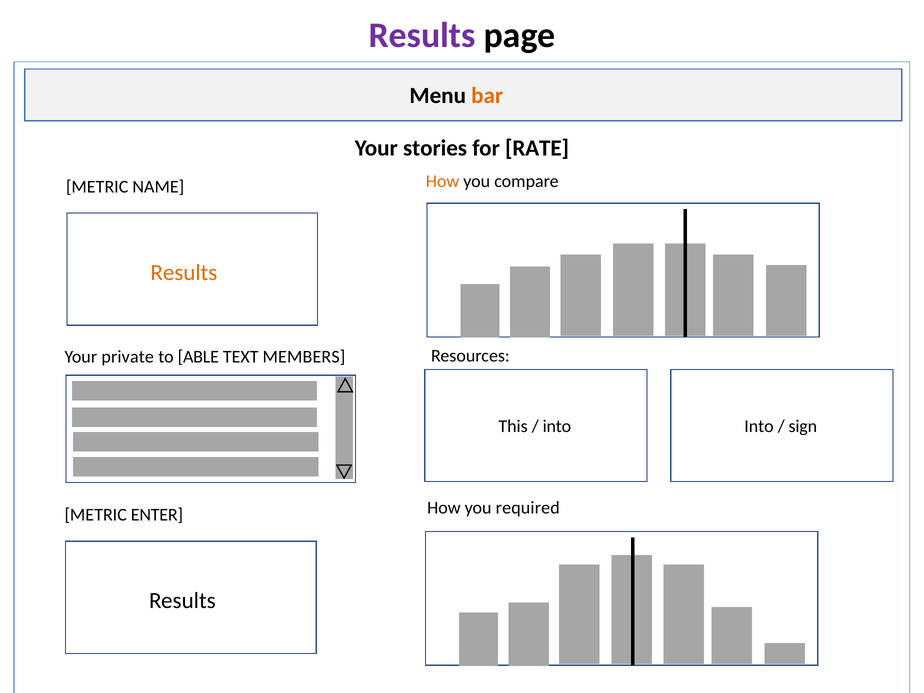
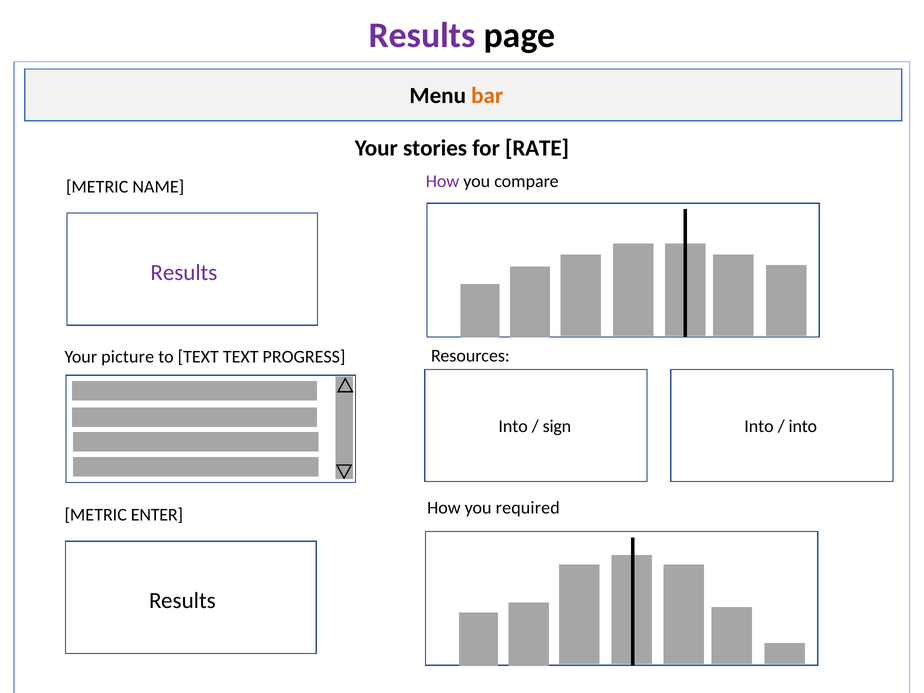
How at (443, 182) colour: orange -> purple
Results at (184, 272) colour: orange -> purple
private: private -> picture
to ABLE: ABLE -> TEXT
MEMBERS: MEMBERS -> PROGRESS
This at (513, 427): This -> Into
into at (557, 427): into -> sign
sign at (803, 427): sign -> into
